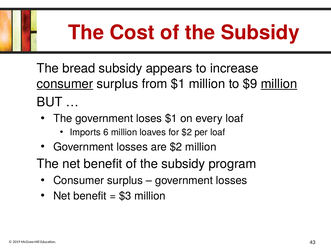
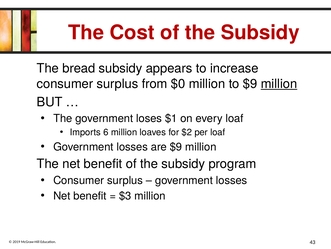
consumer at (65, 84) underline: present -> none
from $1: $1 -> $0
are $2: $2 -> $9
